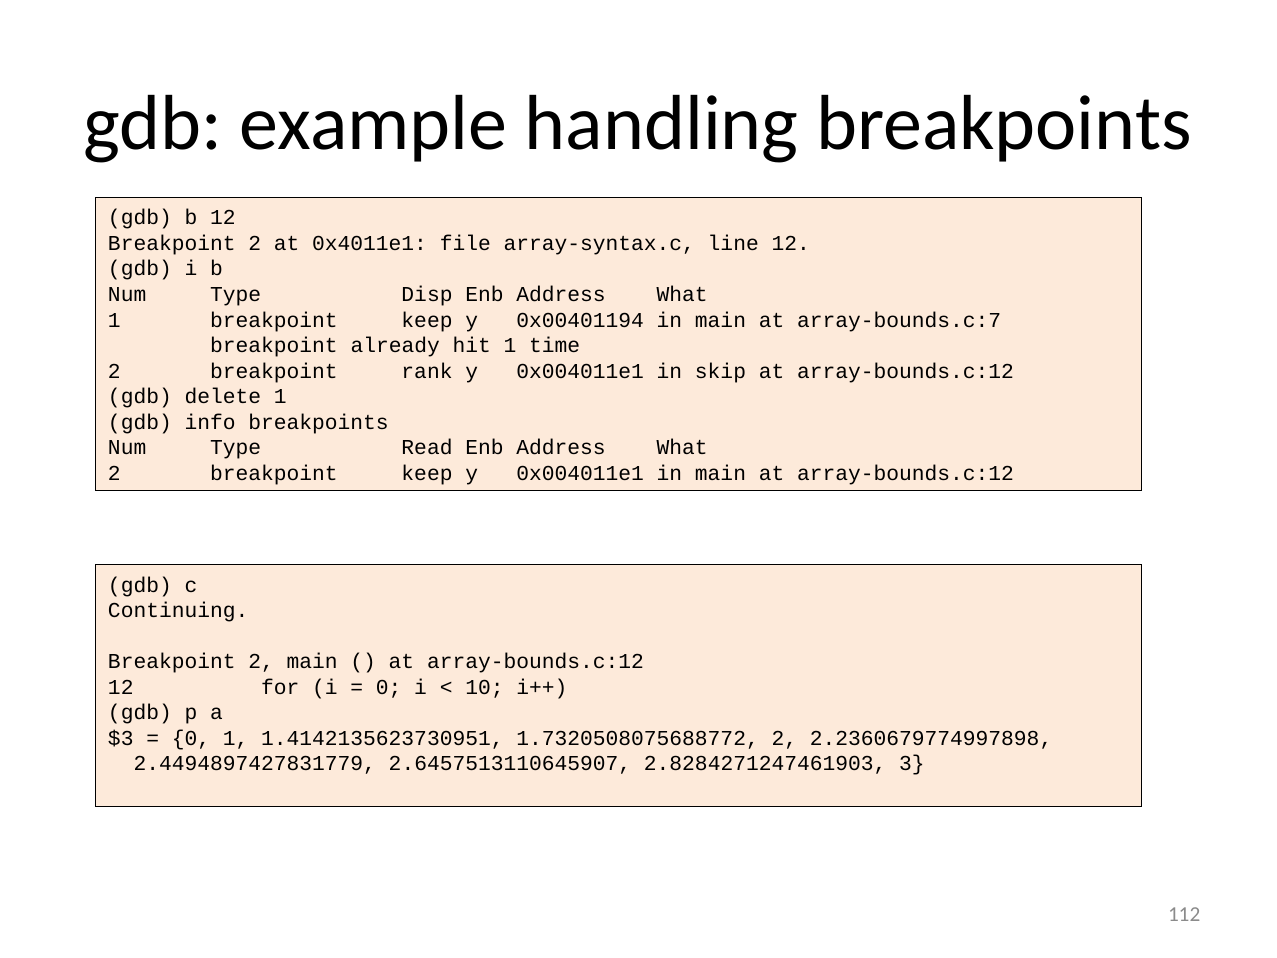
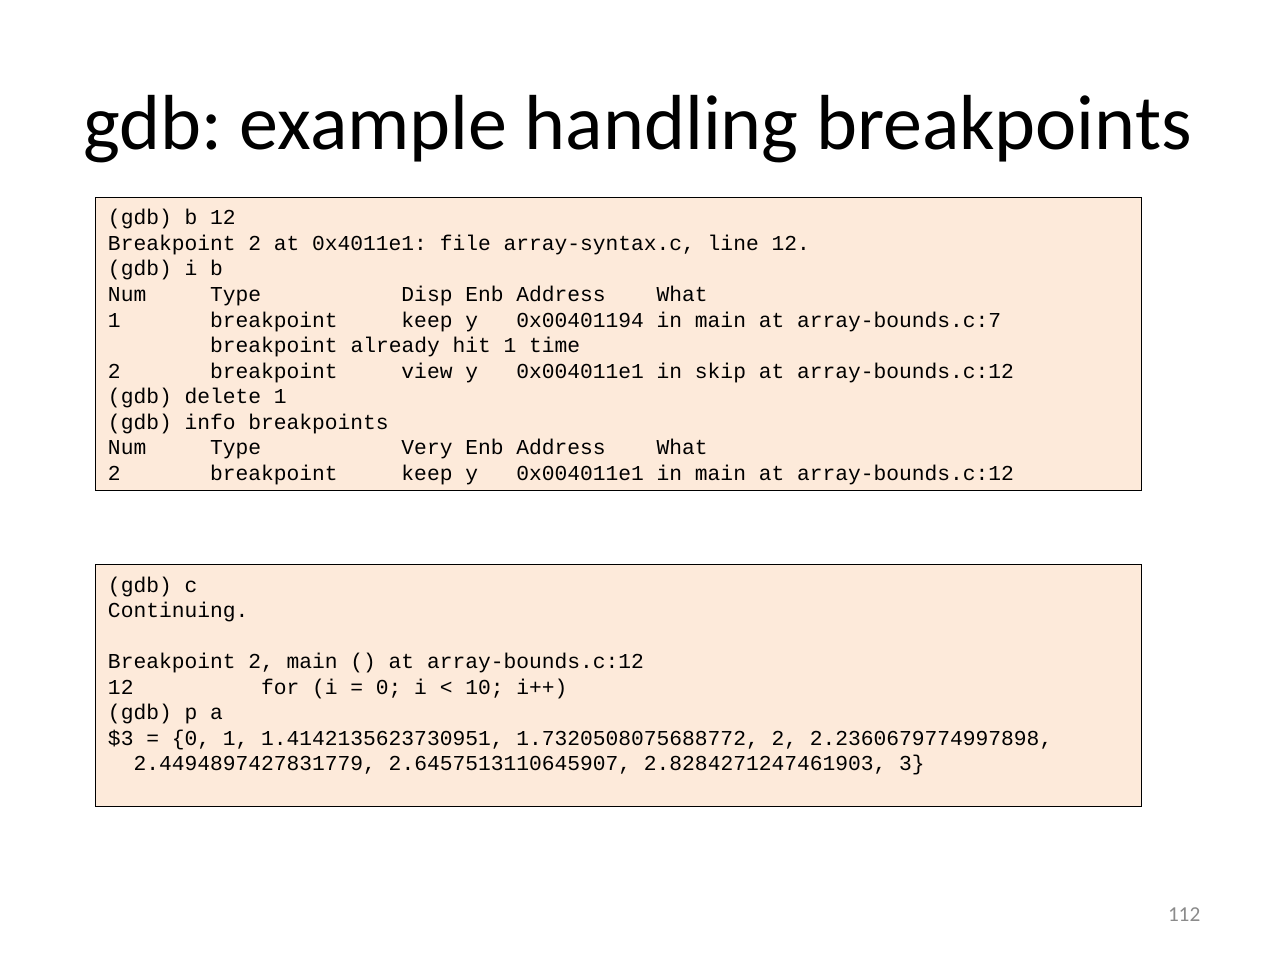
rank: rank -> view
Read: Read -> Very
